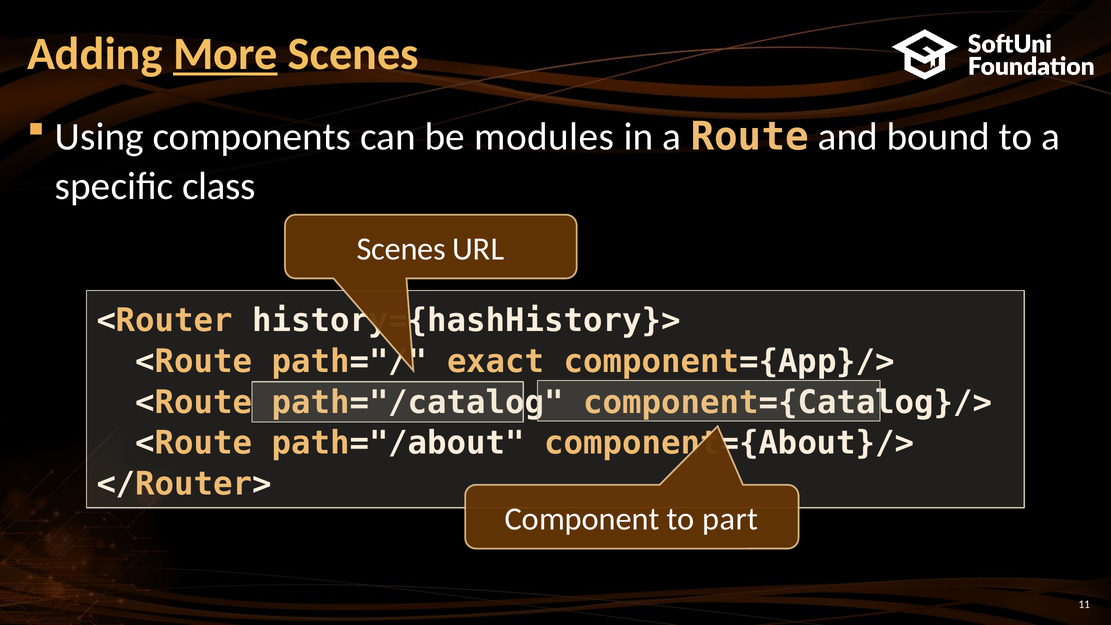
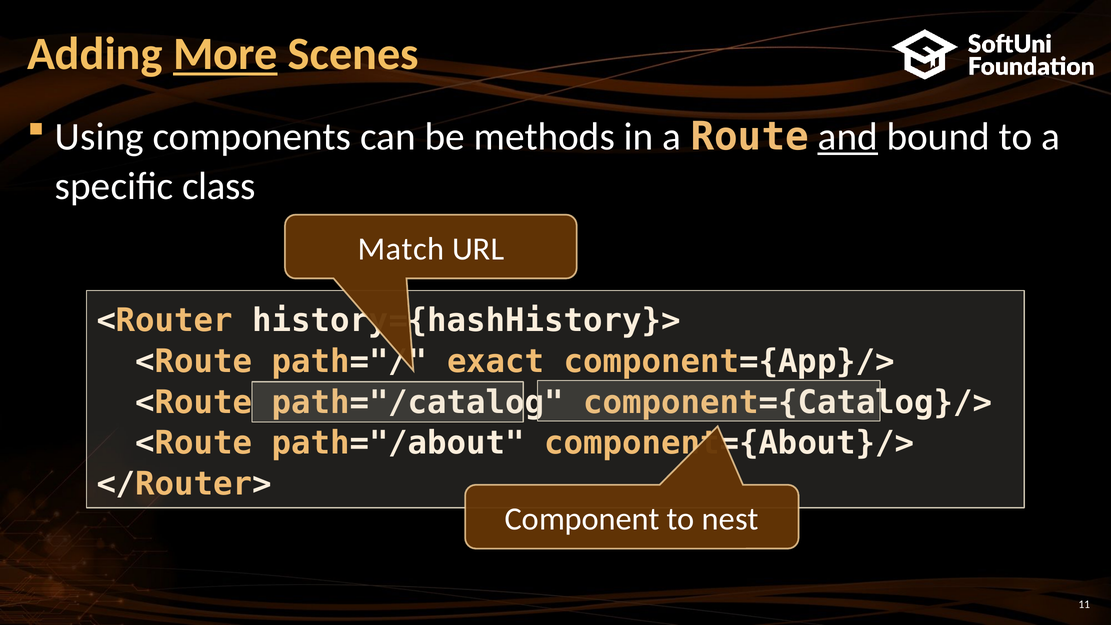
modules: modules -> methods
and underline: none -> present
Scenes at (401, 249): Scenes -> Match
part: part -> nest
